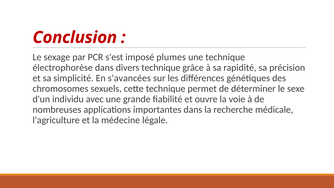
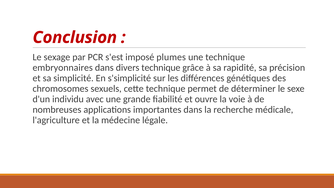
électrophorèse: électrophorèse -> embryonnaires
s'avancées: s'avancées -> s'simplicité
